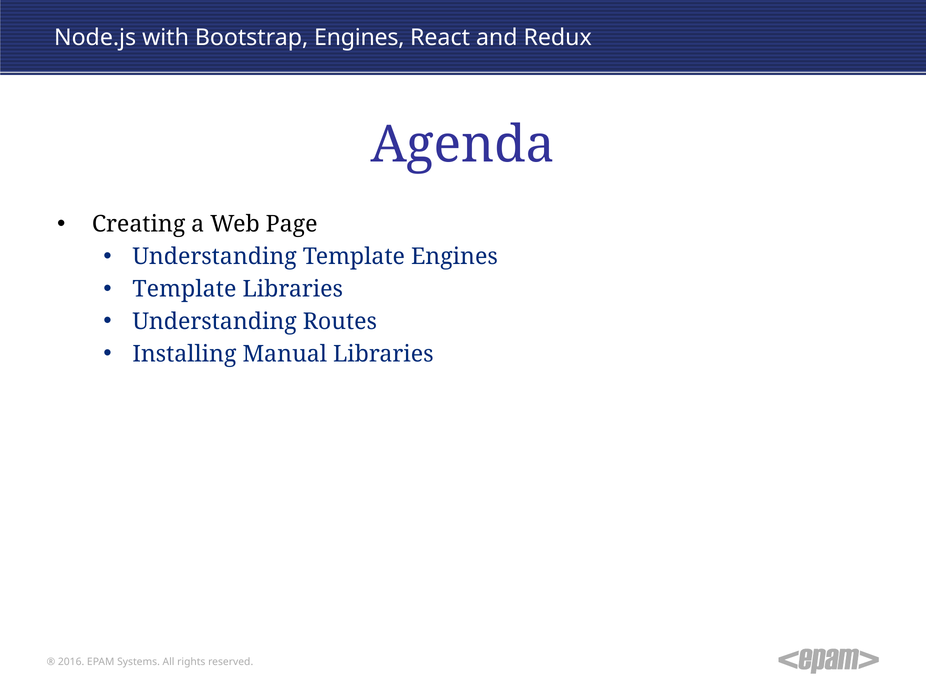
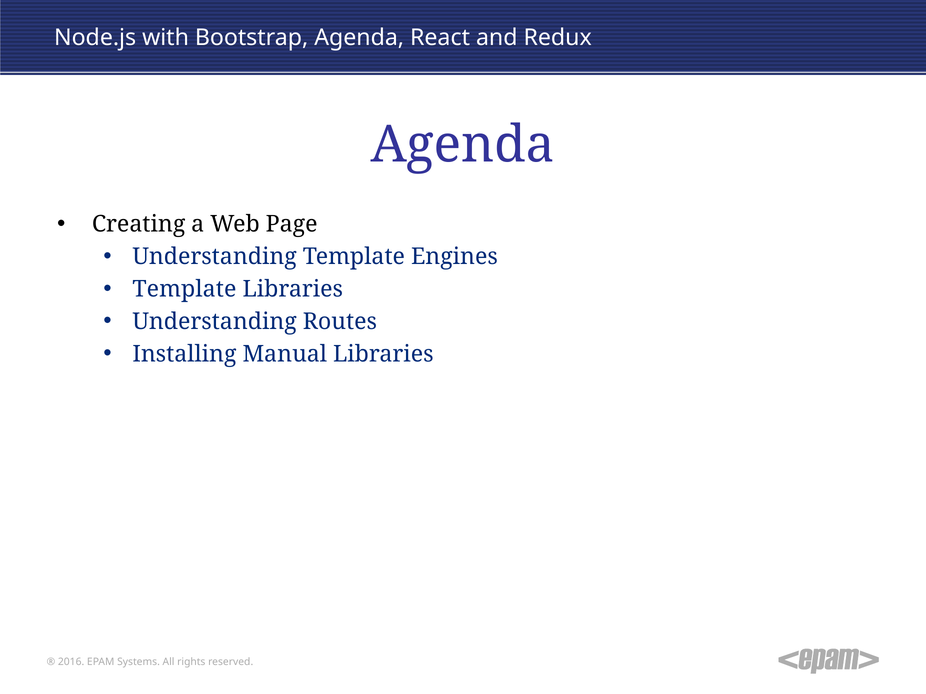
Bootstrap Engines: Engines -> Agenda
